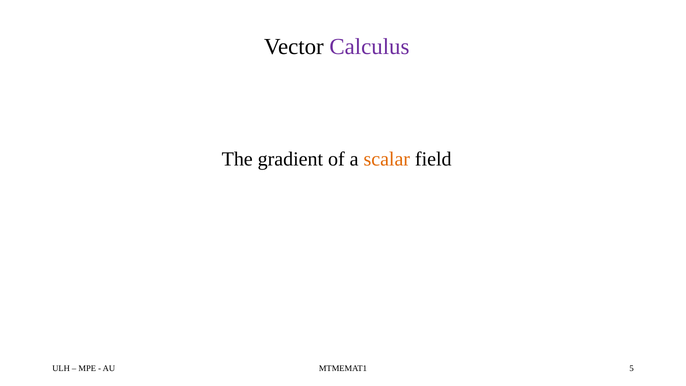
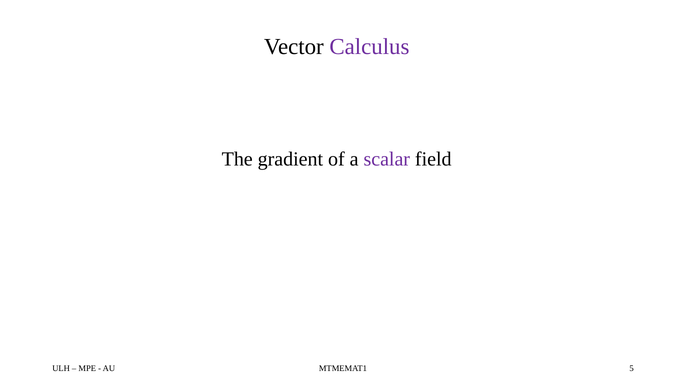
scalar colour: orange -> purple
